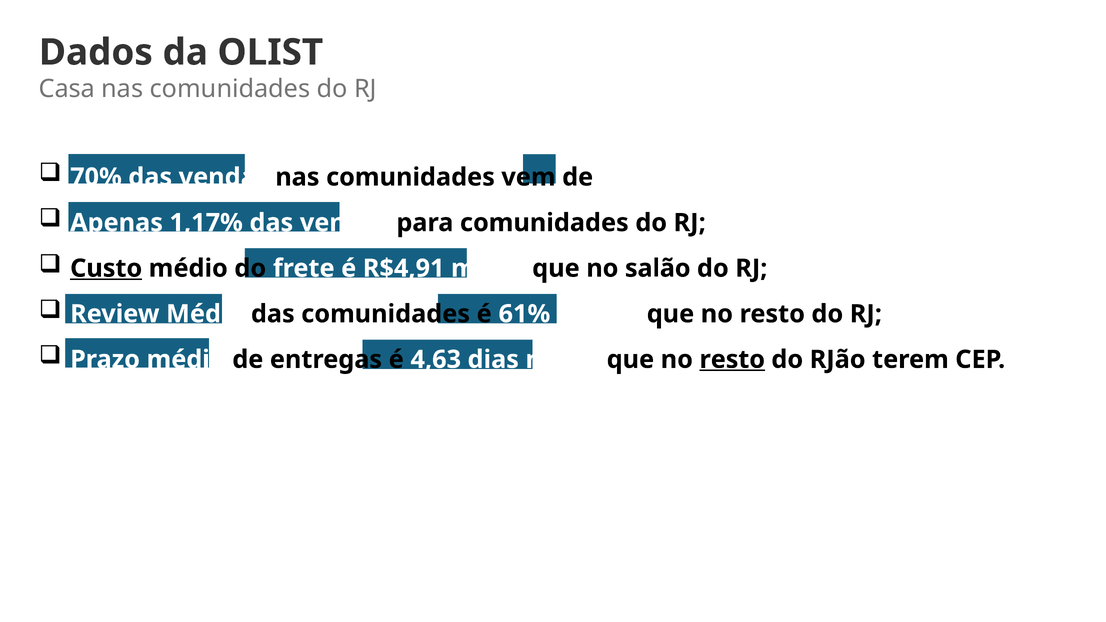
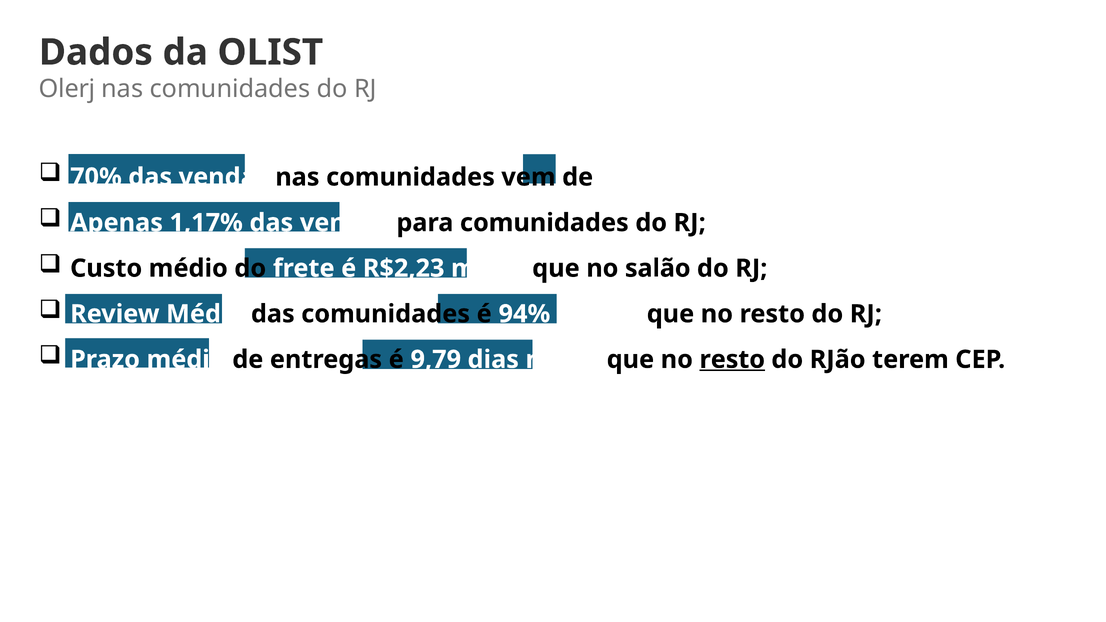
Casa: Casa -> Olerj
Custo underline: present -> none
R$4,91: R$4,91 -> R$2,23
61%: 61% -> 94%
4,63: 4,63 -> 9,79
